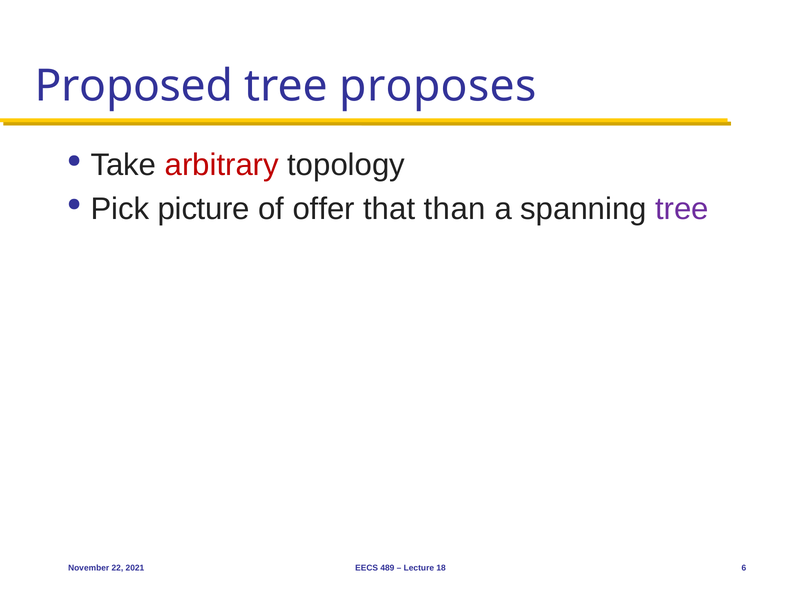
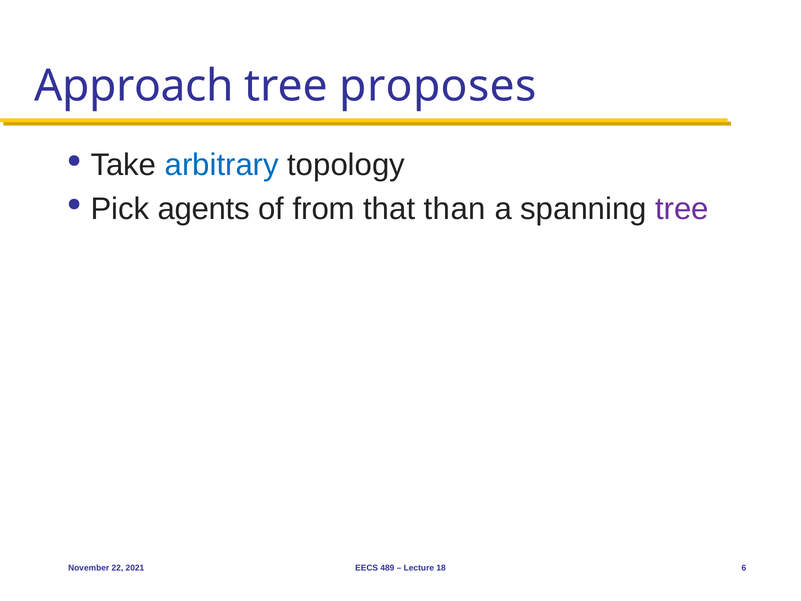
Proposed: Proposed -> Approach
arbitrary colour: red -> blue
picture: picture -> agents
offer: offer -> from
